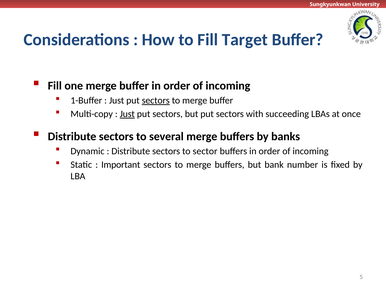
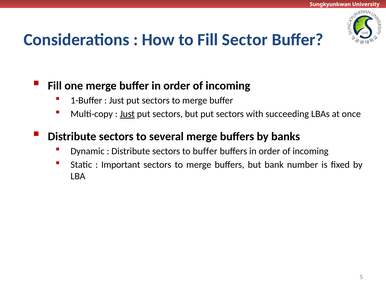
Target: Target -> Sector
sectors at (156, 100) underline: present -> none
to sector: sector -> buffer
